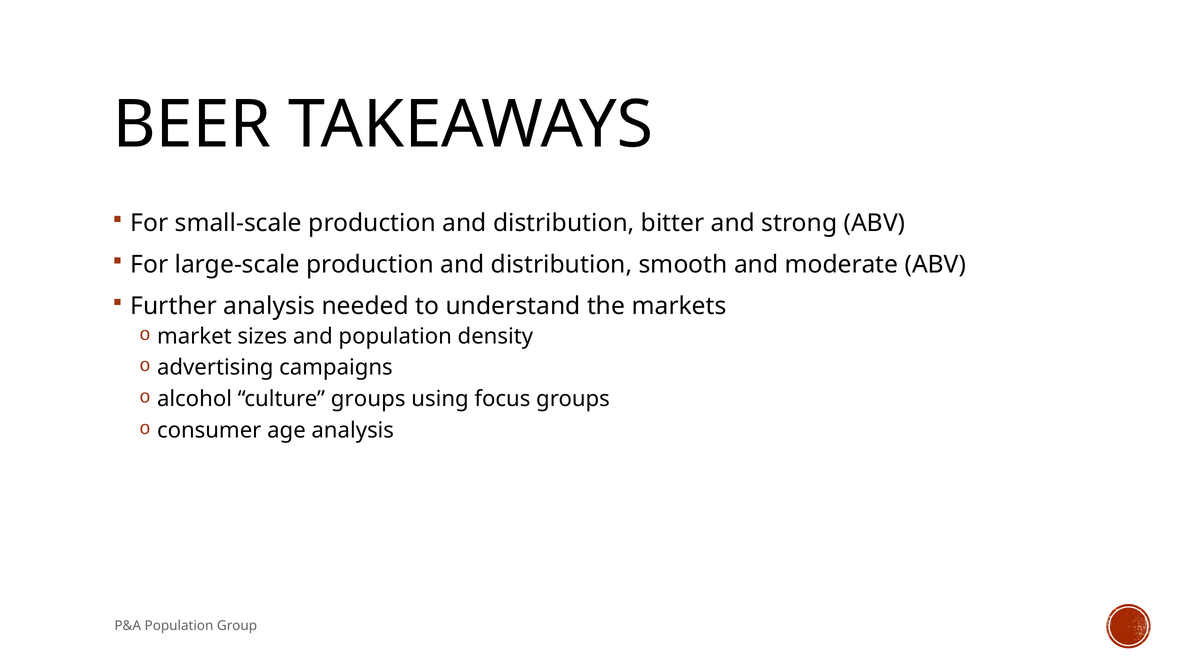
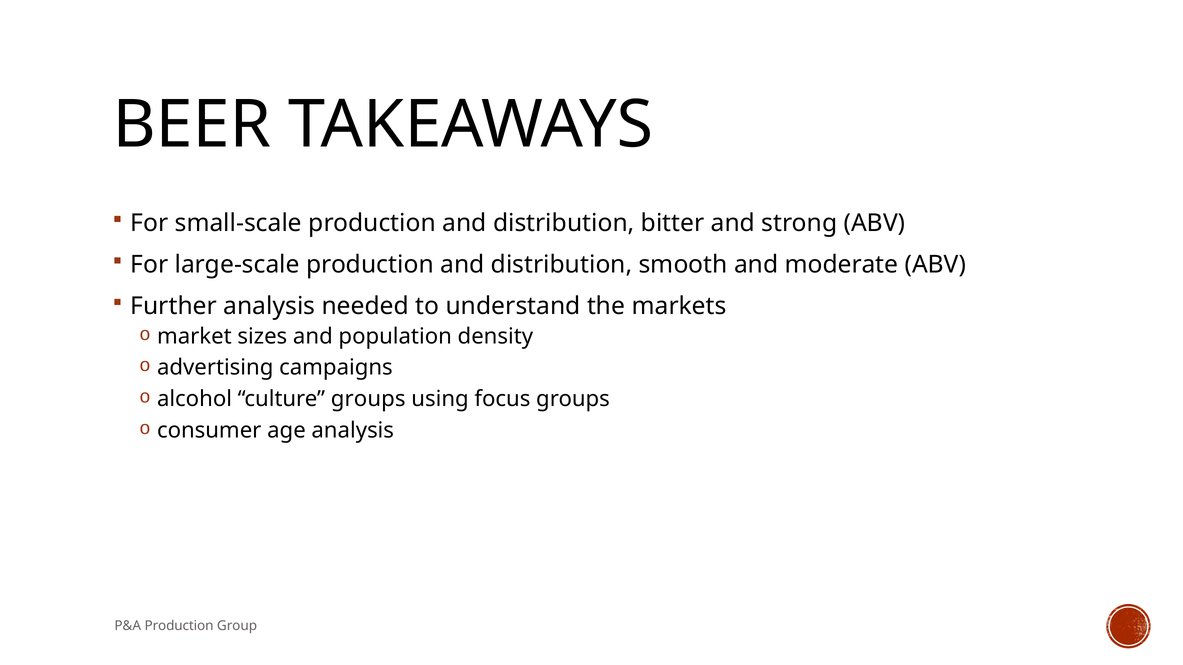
P&A Population: Population -> Production
